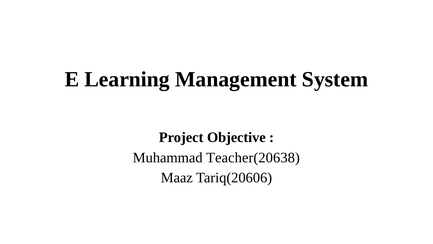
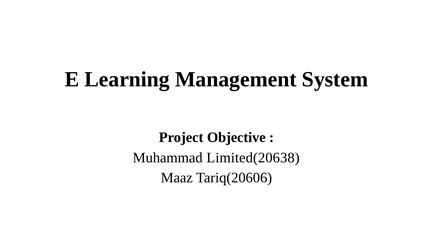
Teacher(20638: Teacher(20638 -> Limited(20638
